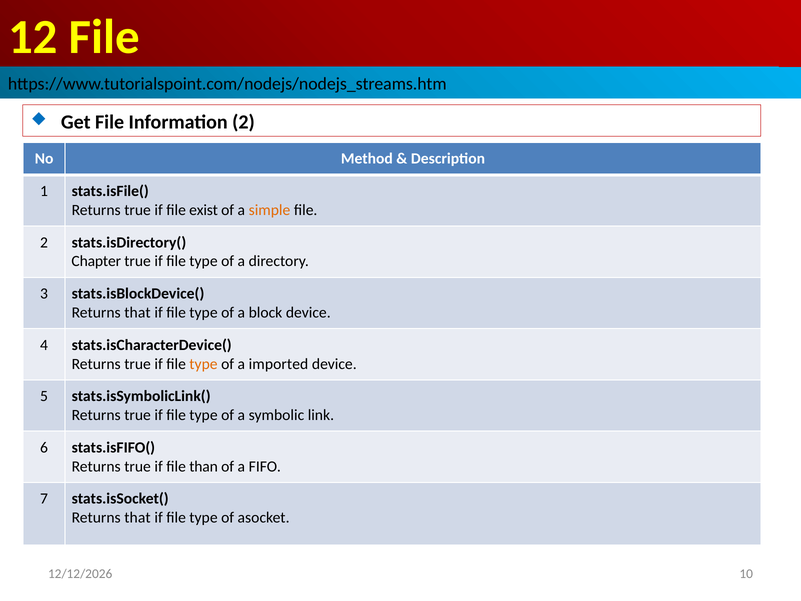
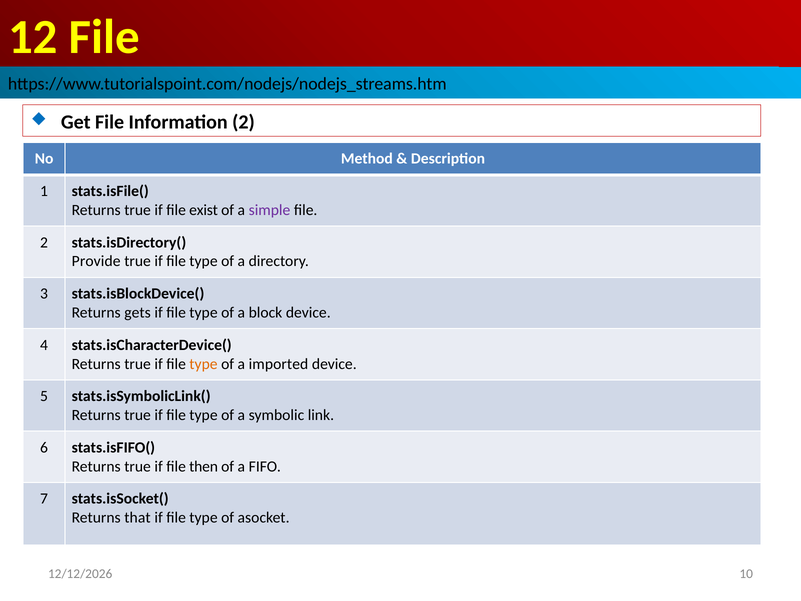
simple colour: orange -> purple
Chapter: Chapter -> Provide
that at (137, 312): that -> gets
than: than -> then
